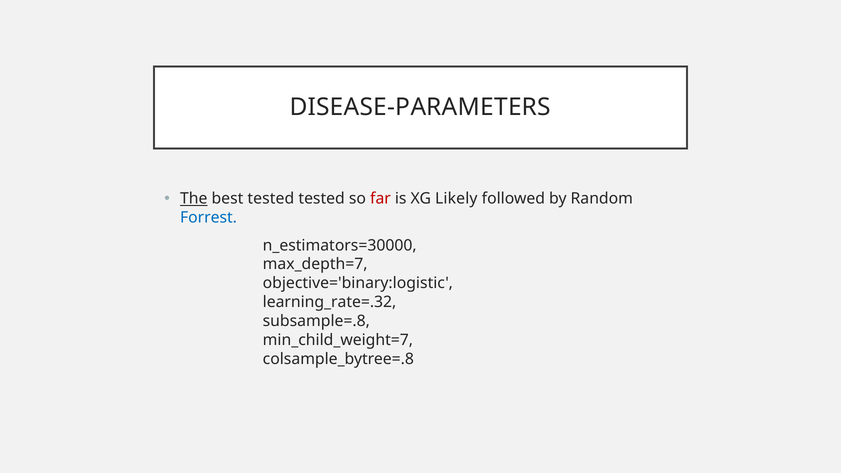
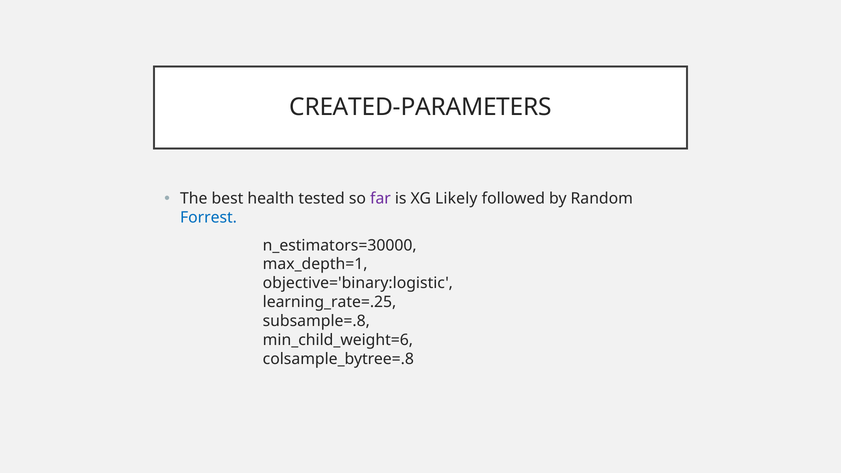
DISEASE-PARAMETERS: DISEASE-PARAMETERS -> CREATED-PARAMETERS
The underline: present -> none
best tested: tested -> health
far colour: red -> purple
max_depth=7: max_depth=7 -> max_depth=1
learning_rate=.32: learning_rate=.32 -> learning_rate=.25
min_child_weight=7: min_child_weight=7 -> min_child_weight=6
